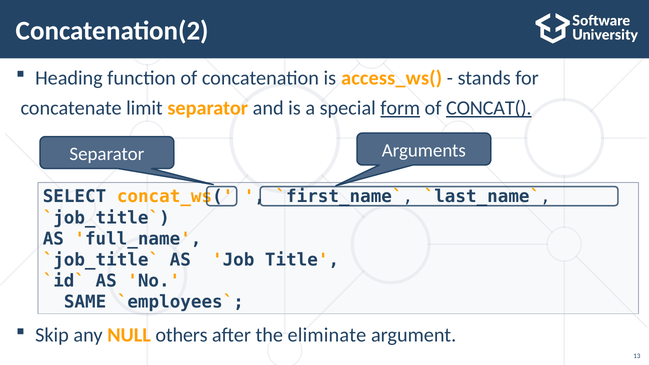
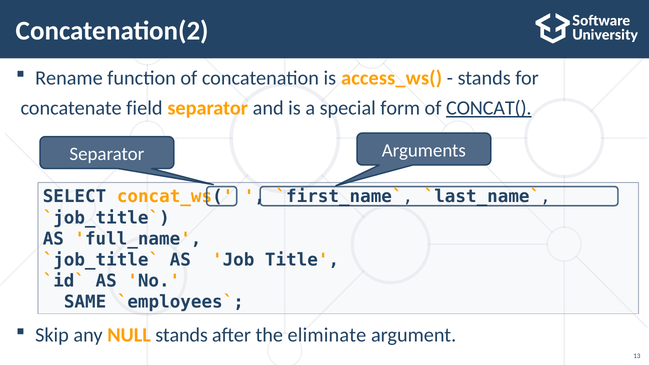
Heading: Heading -> Rename
limit: limit -> field
form underline: present -> none
NULL others: others -> stands
